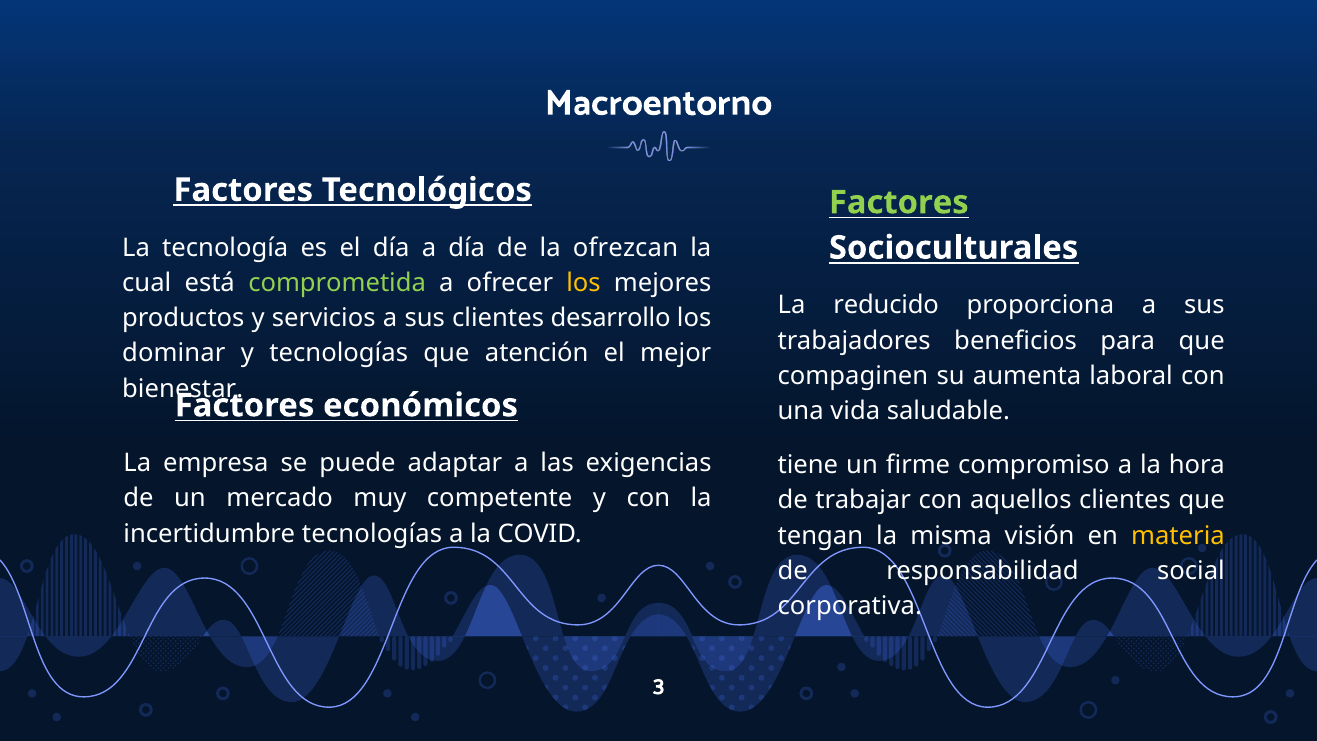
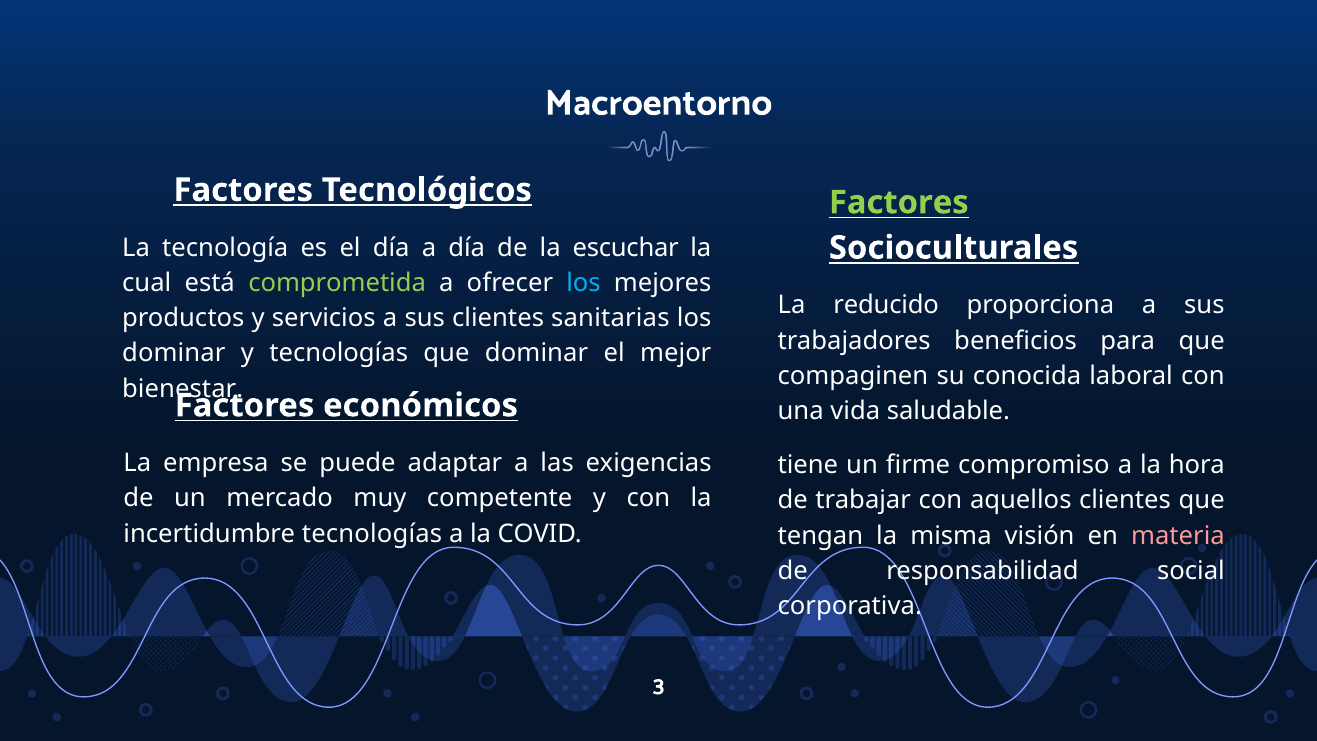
ofrezcan: ofrezcan -> escuchar
los at (583, 283) colour: yellow -> light blue
desarrollo: desarrollo -> sanitarias
que atención: atención -> dominar
aumenta: aumenta -> conocida
materia colour: yellow -> pink
